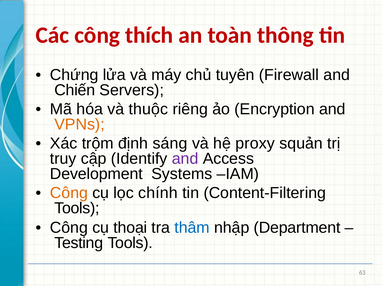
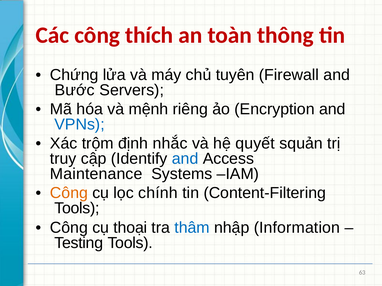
Chiến: Chiến -> Bước
thuộc: thuộc -> mệnh
VPNs colour: orange -> blue
sáng: sáng -> nhắc
proxy: proxy -> quyết
and at (185, 159) colour: purple -> blue
Development: Development -> Maintenance
Department: Department -> Information
